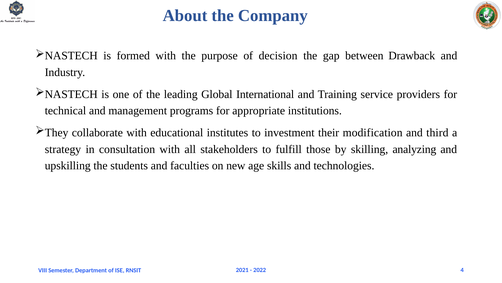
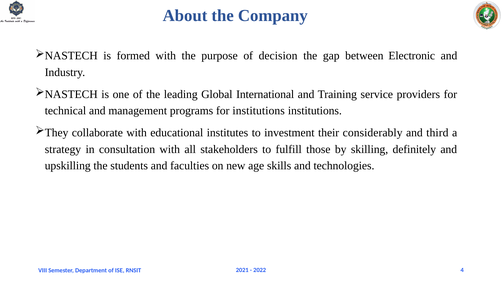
Drawback: Drawback -> Electronic
for appropriate: appropriate -> institutions
modification: modification -> considerably
analyzing: analyzing -> definitely
